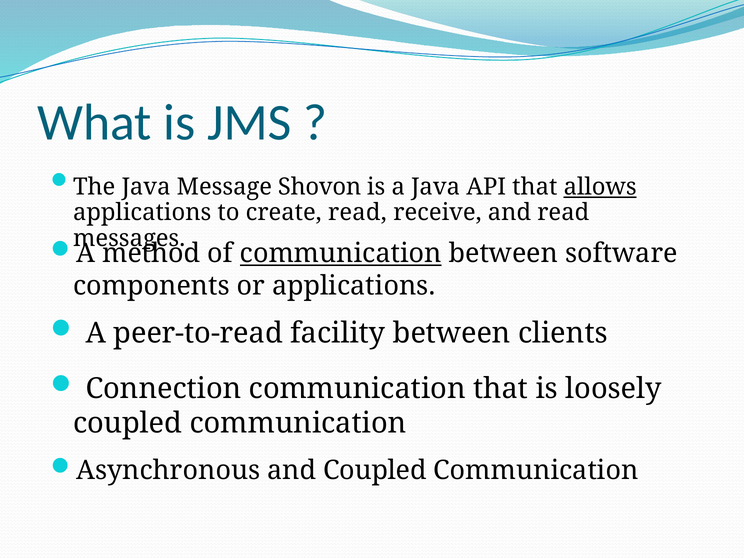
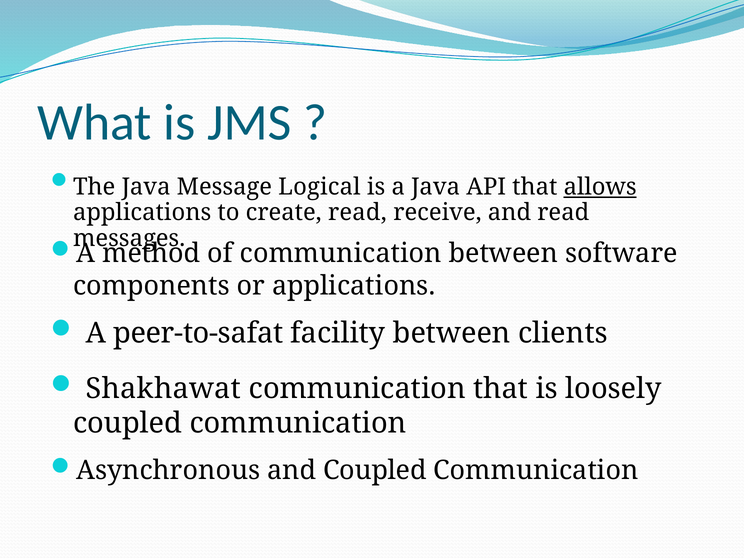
Shovon: Shovon -> Logical
communication at (341, 254) underline: present -> none
peer-to-read: peer-to-read -> peer-to-safat
Connection: Connection -> Shakhawat
